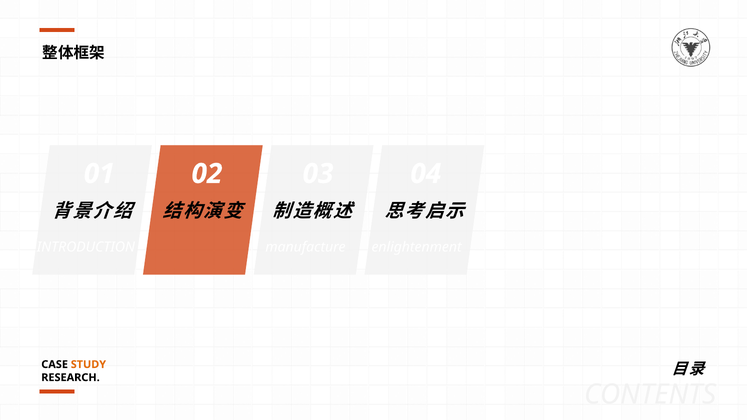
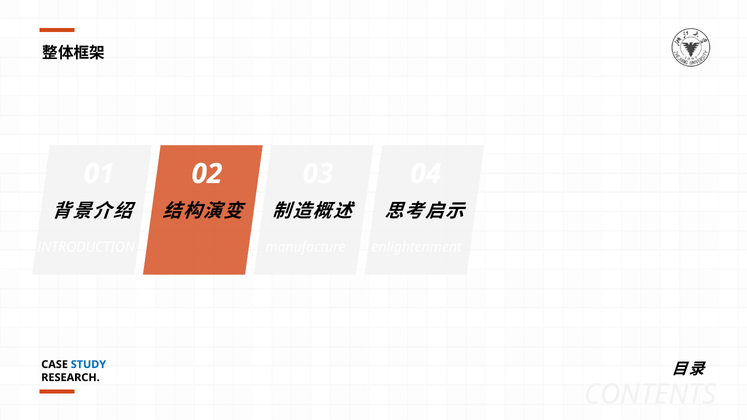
STUDY colour: orange -> blue
